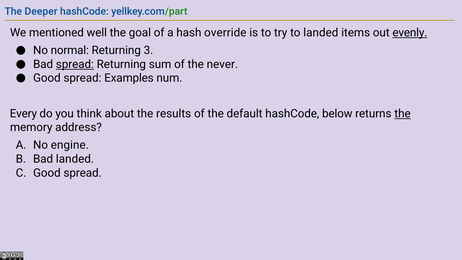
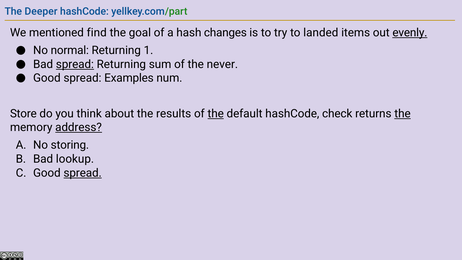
well: well -> find
override: override -> changes
3: 3 -> 1
Every: Every -> Store
the at (216, 114) underline: none -> present
below: below -> check
address underline: none -> present
engine: engine -> storing
Bad landed: landed -> lookup
spread at (83, 173) underline: none -> present
